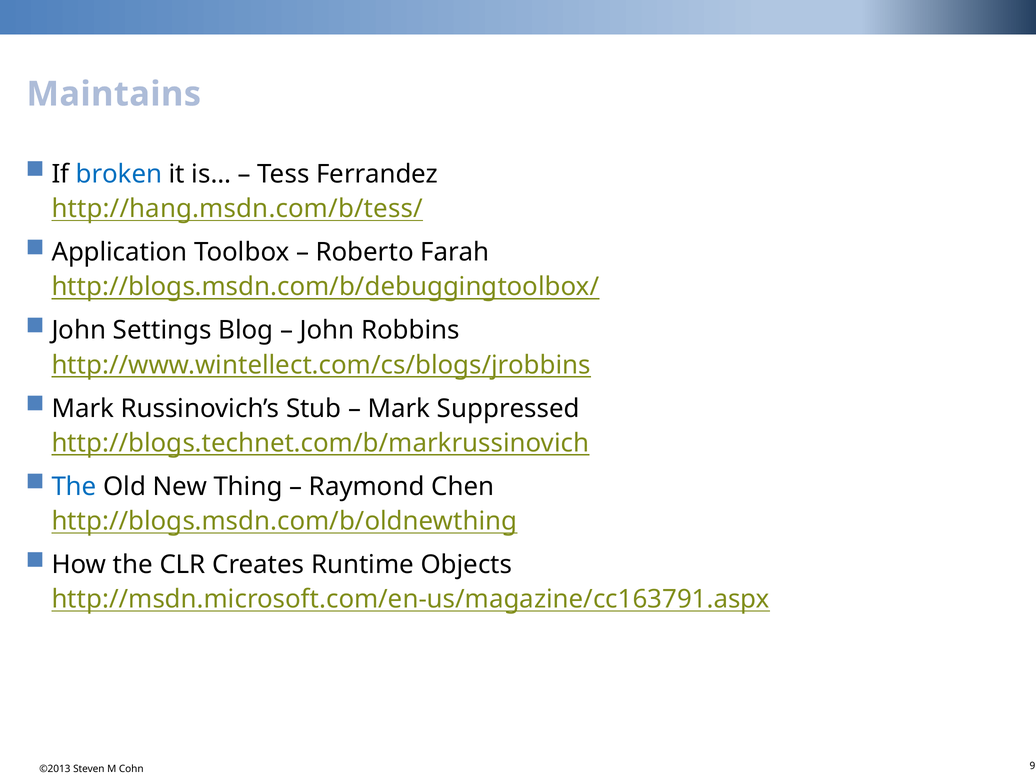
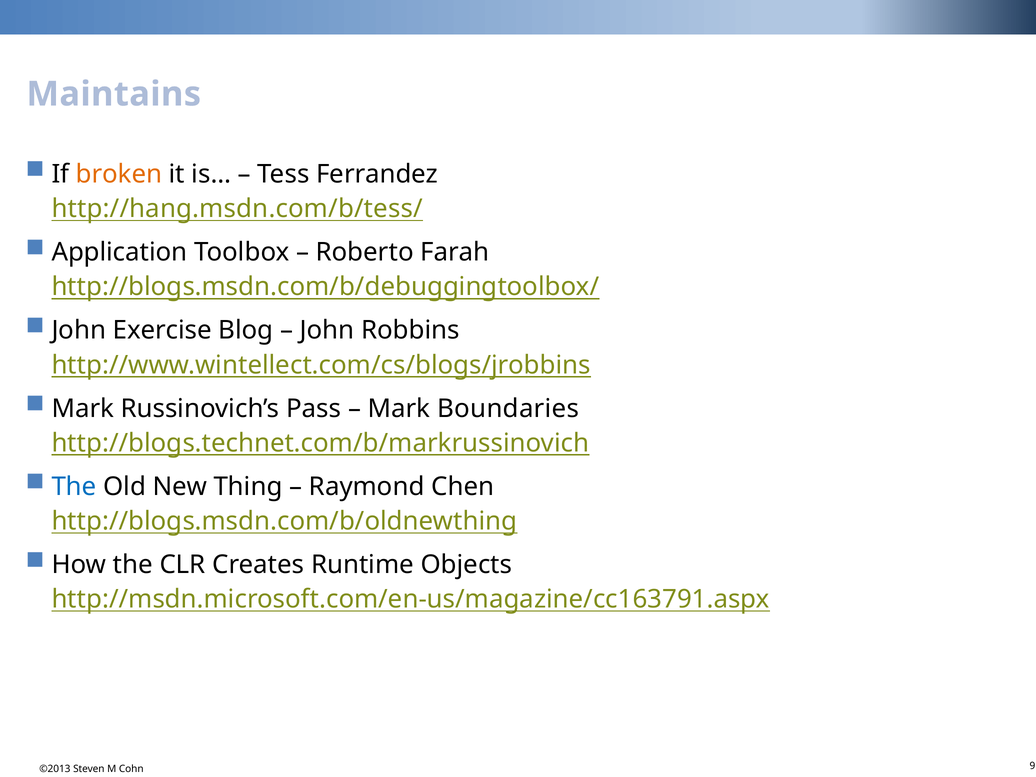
broken colour: blue -> orange
Settings: Settings -> Exercise
Stub: Stub -> Pass
Suppressed: Suppressed -> Boundaries
